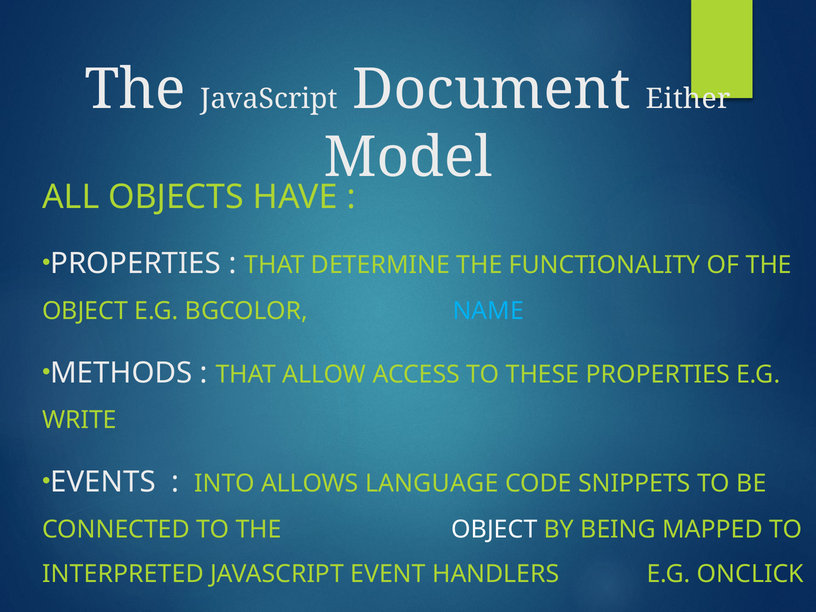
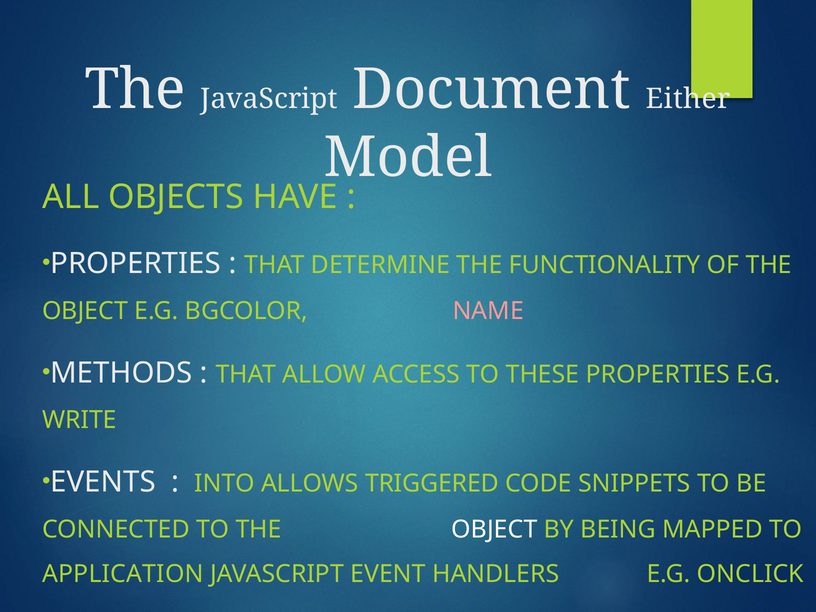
NAME colour: light blue -> pink
LANGUAGE: LANGUAGE -> TRIGGERED
INTERPRETED: INTERPRETED -> APPLICATION
